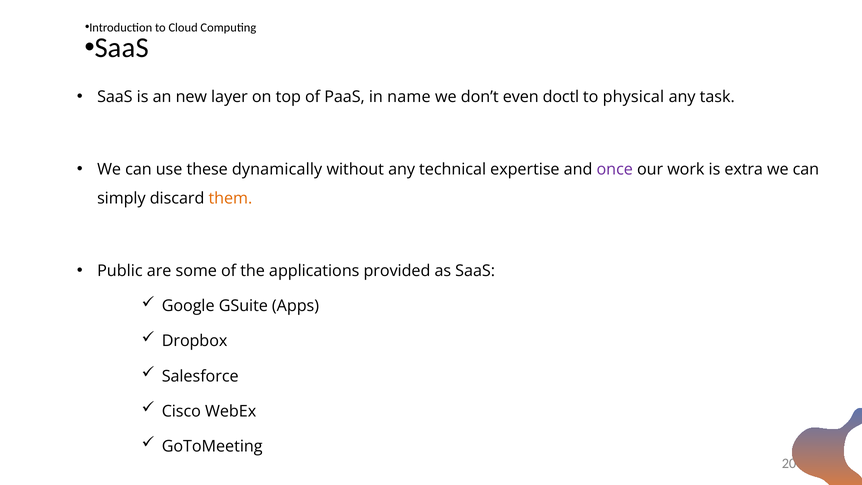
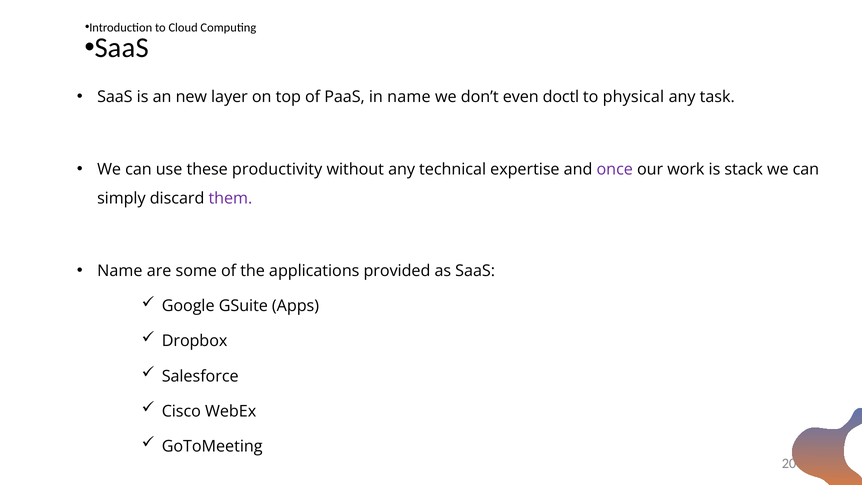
dynamically: dynamically -> productivity
extra: extra -> stack
them colour: orange -> purple
Public at (120, 271): Public -> Name
